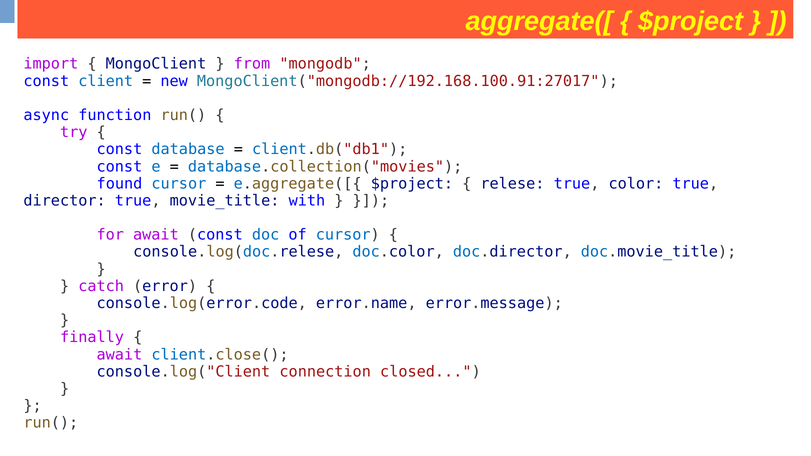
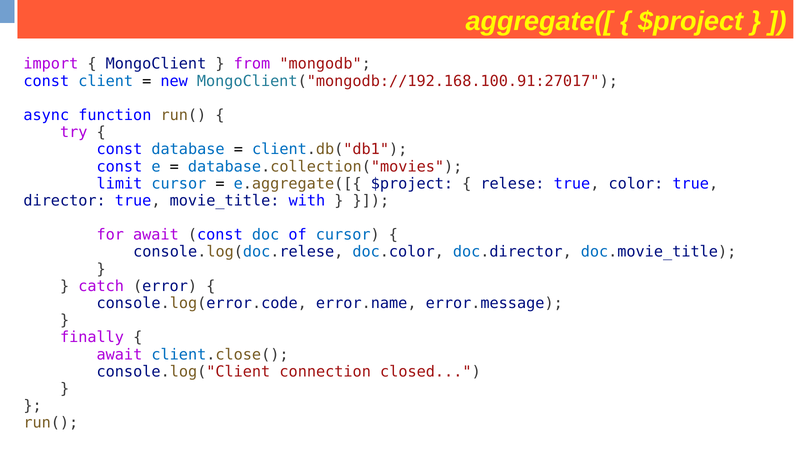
found: found -> limit
